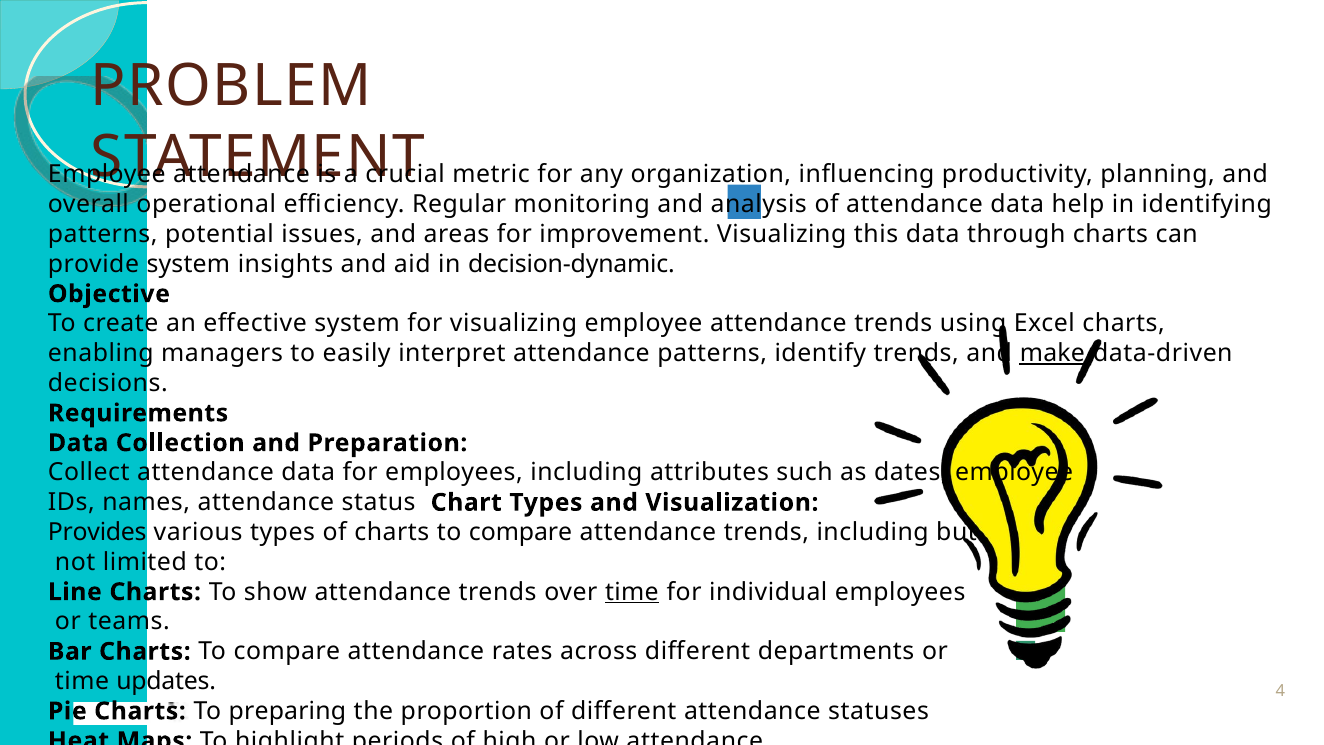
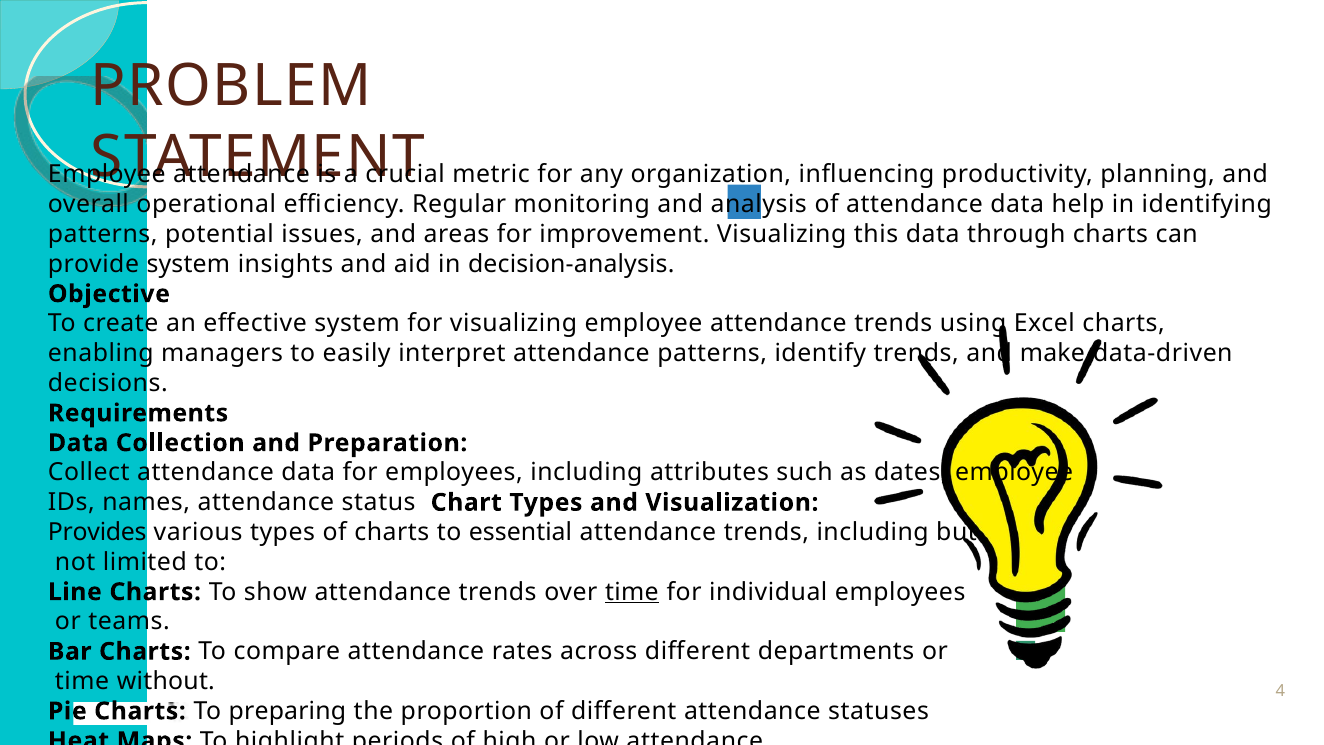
decision-dynamic: decision-dynamic -> decision-analysis
make underline: present -> none
of charts to compare: compare -> essential
updates: updates -> without
